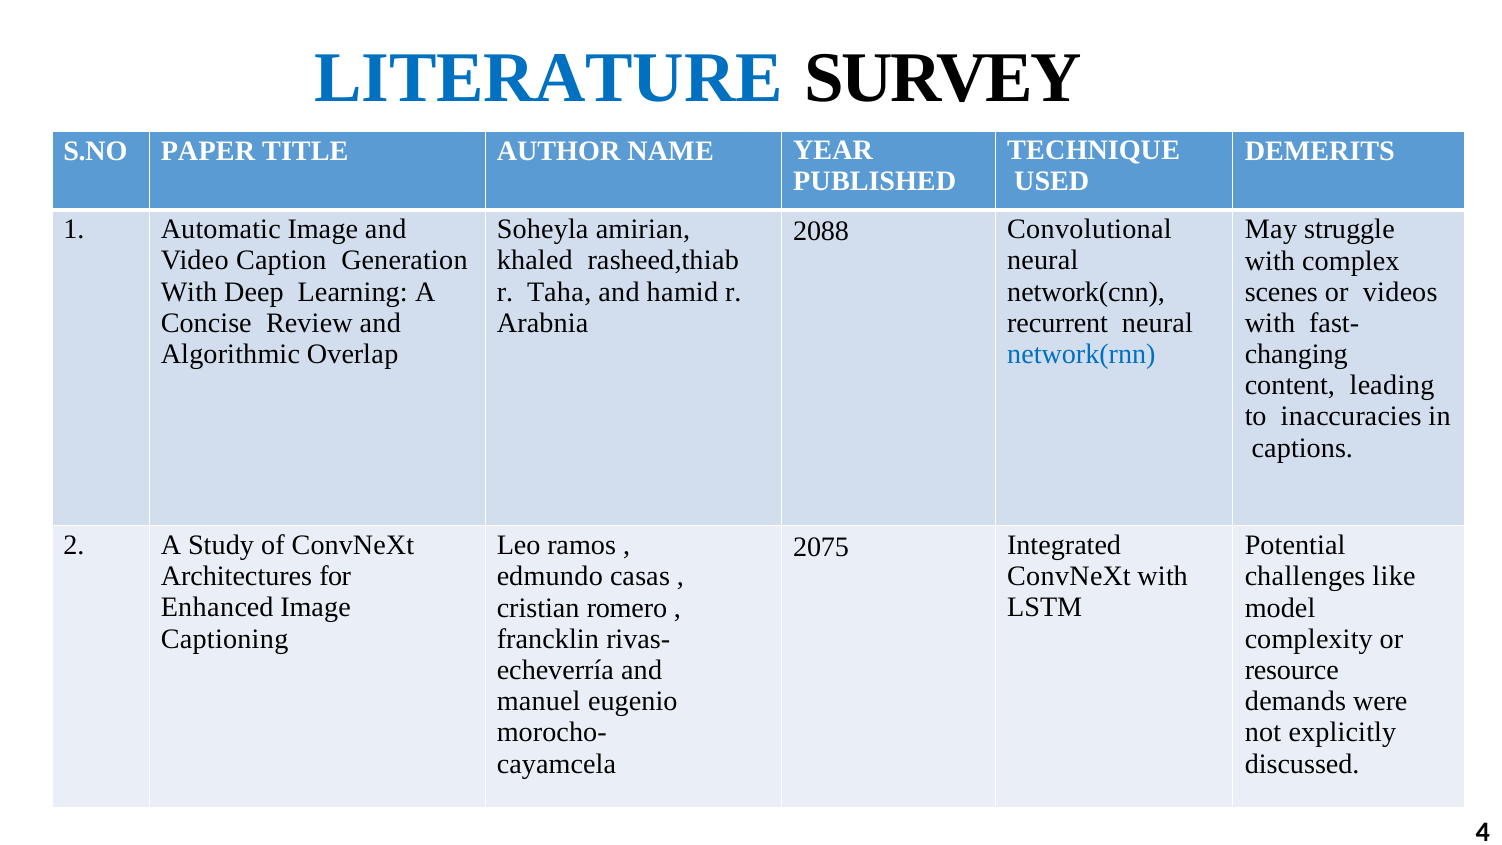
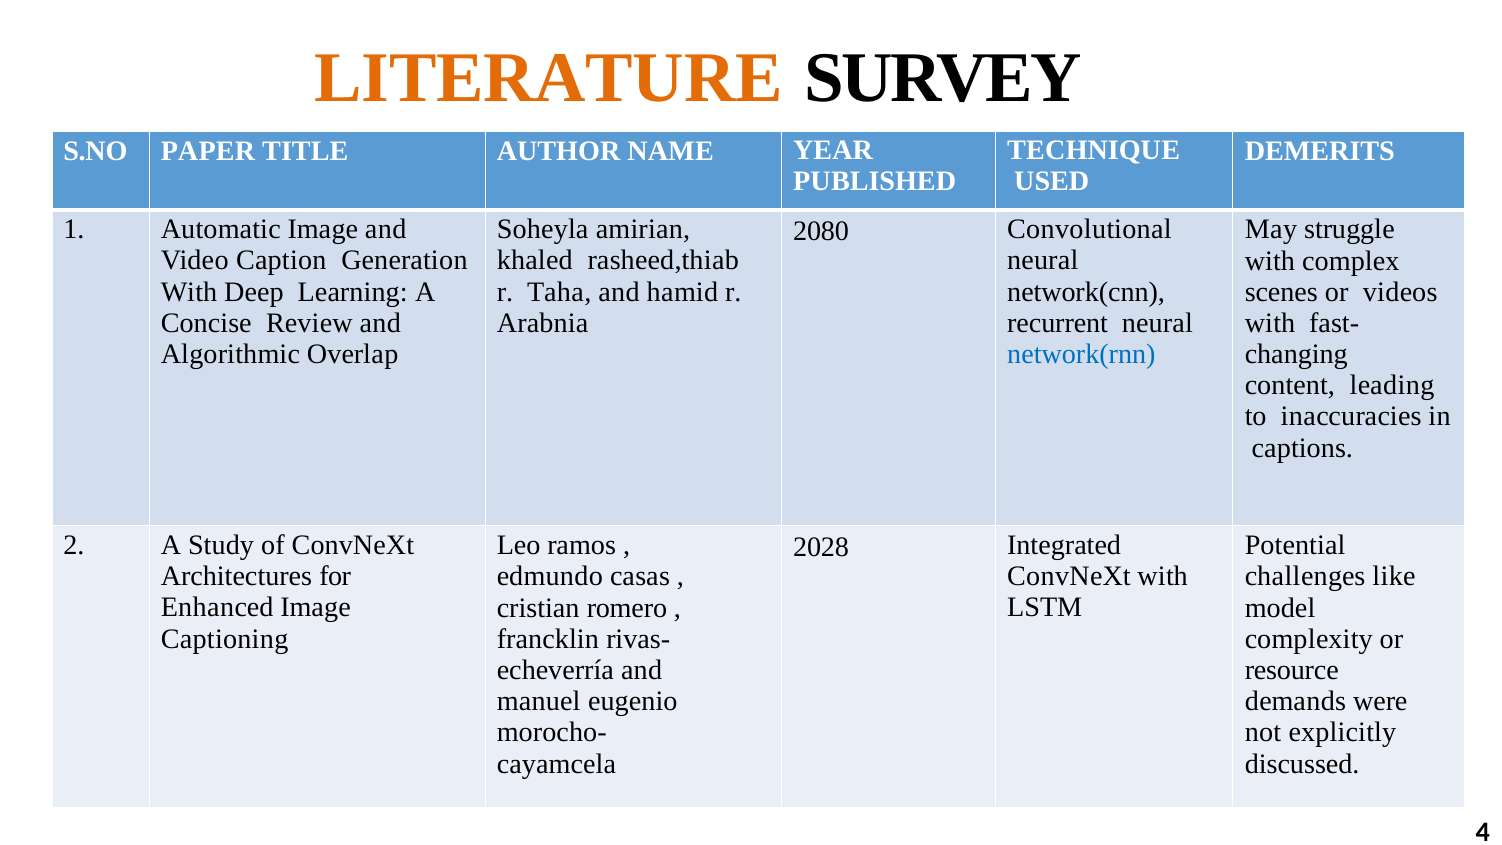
LITERATURE colour: blue -> orange
2088: 2088 -> 2080
2075: 2075 -> 2028
